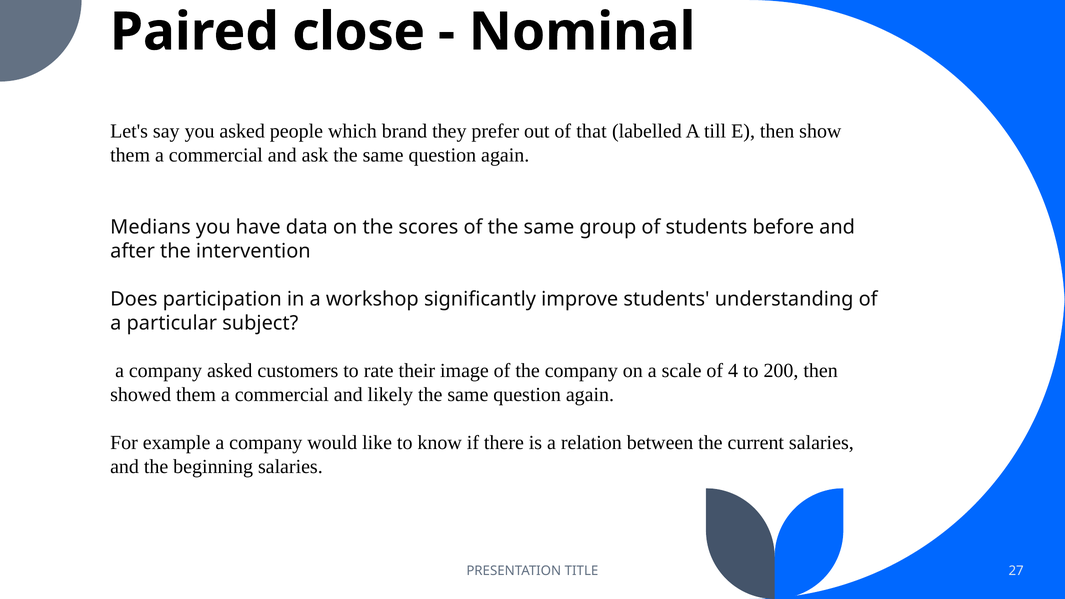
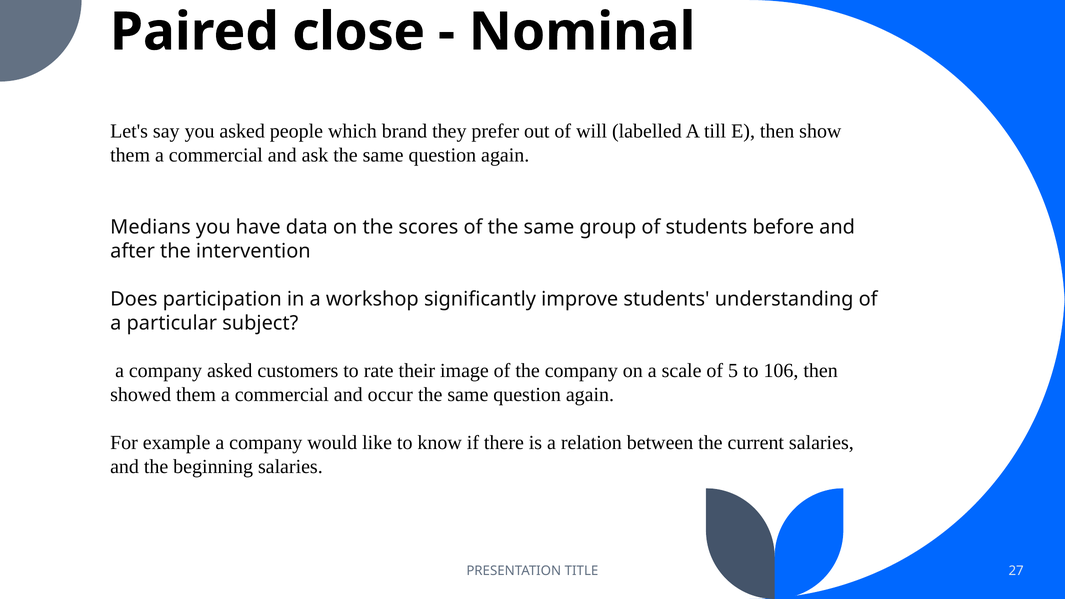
that: that -> will
4: 4 -> 5
200: 200 -> 106
likely: likely -> occur
